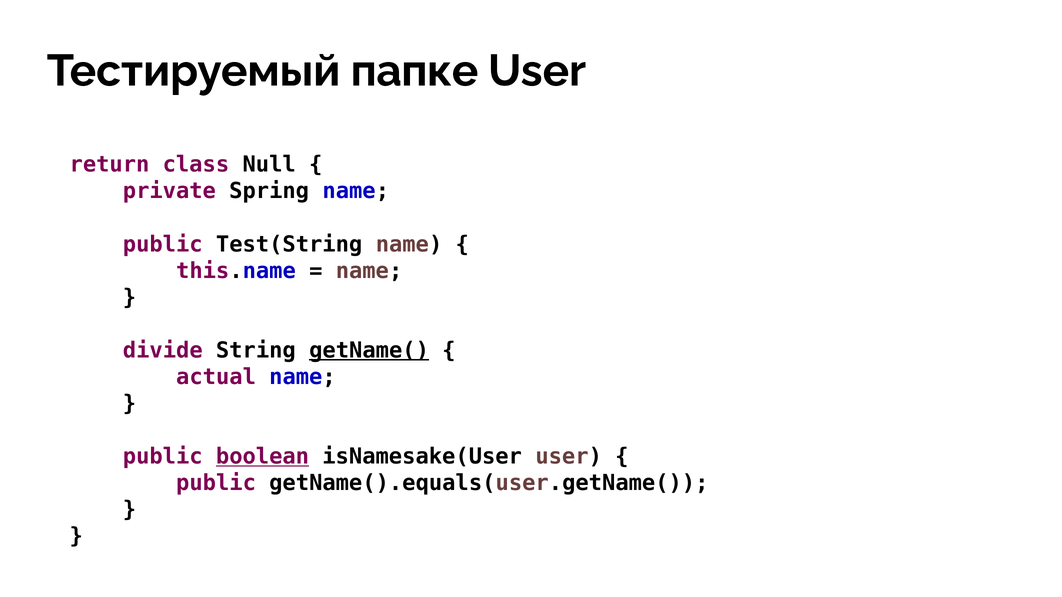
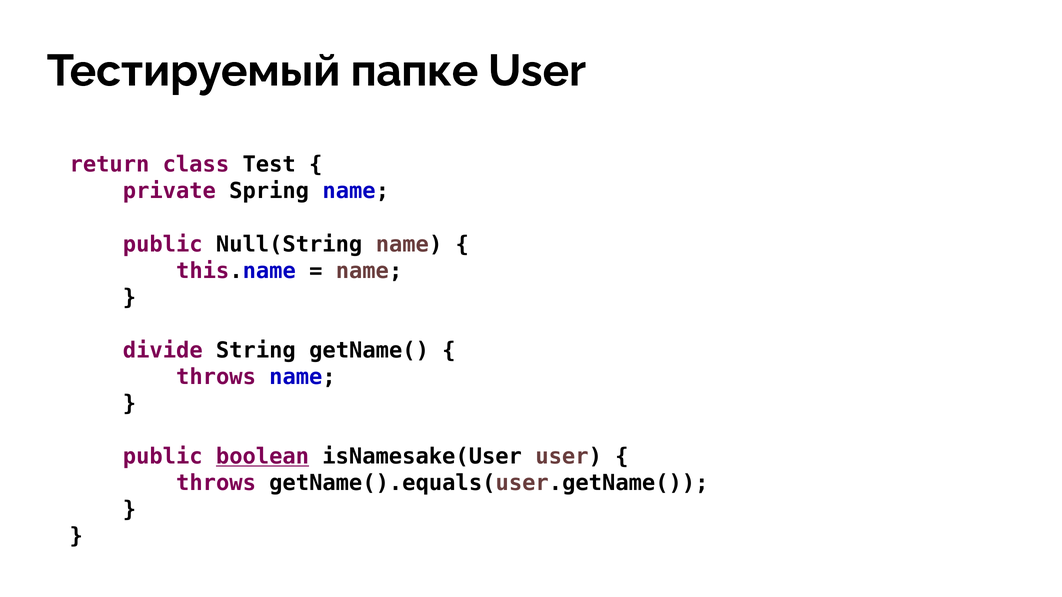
Null: Null -> Test
Test(String: Test(String -> Null(String
getName( underline: present -> none
actual at (216, 377): actual -> throws
public at (216, 483): public -> throws
